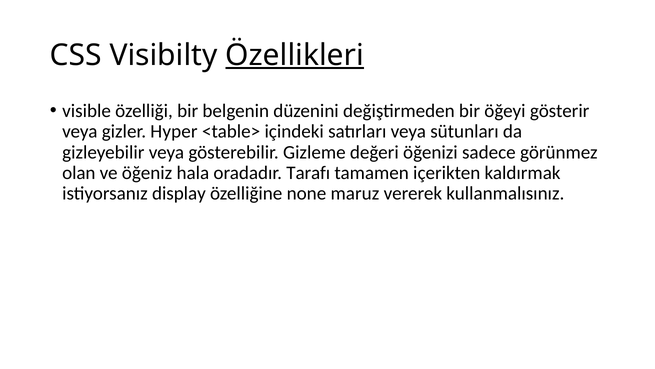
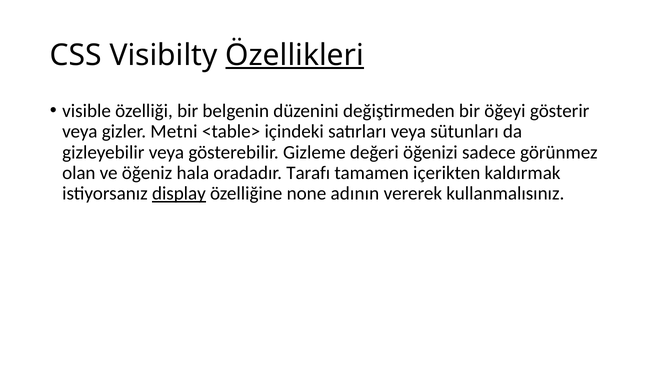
Hyper: Hyper -> Metni
display underline: none -> present
maruz: maruz -> adının
